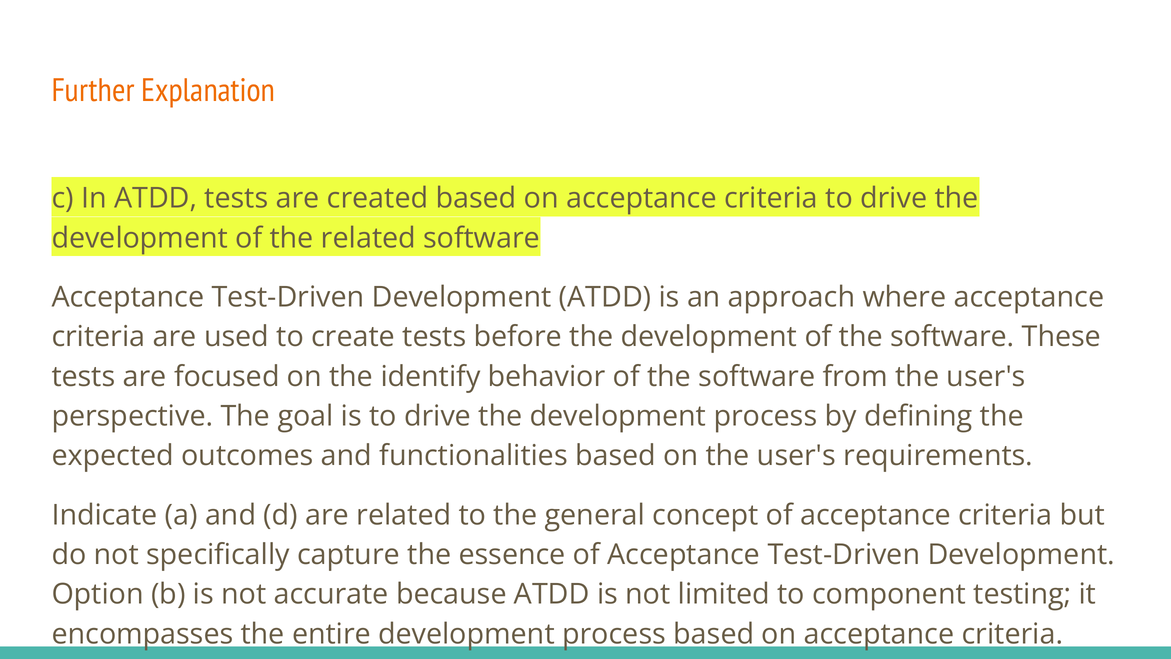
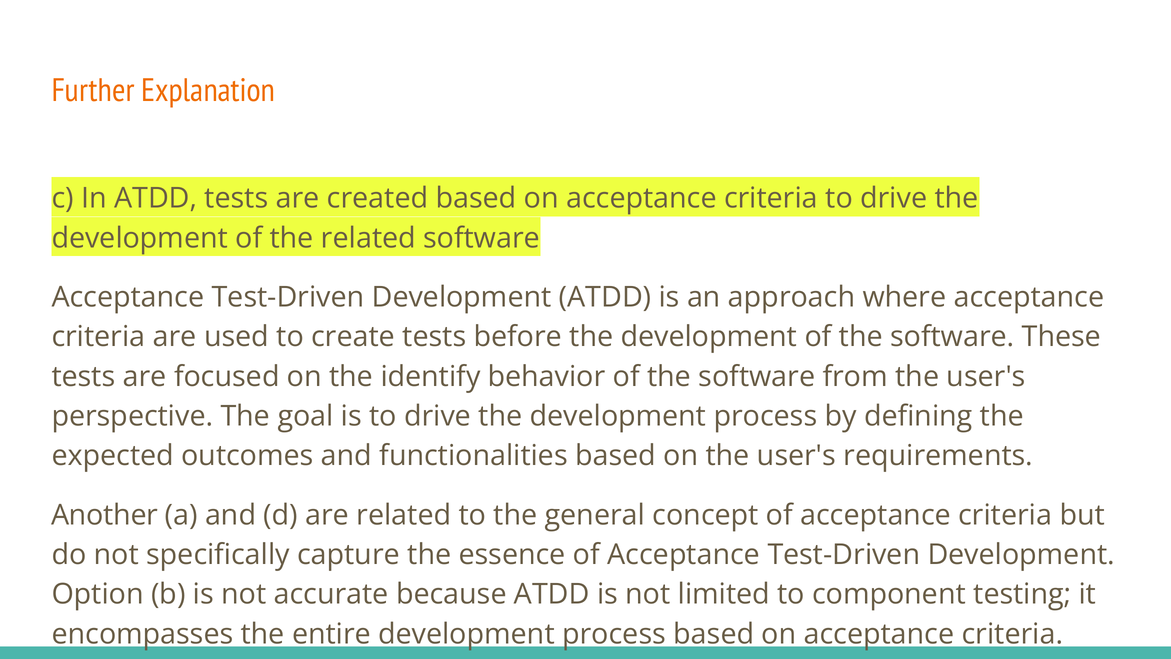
Indicate: Indicate -> Another
